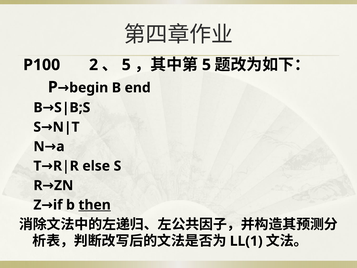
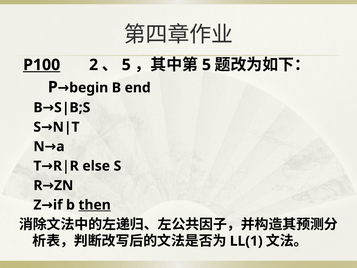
P100 underline: none -> present
